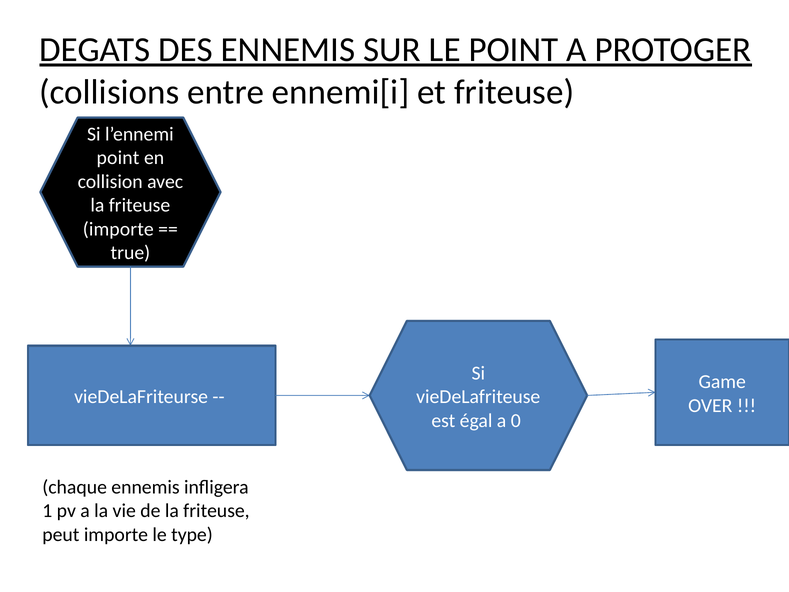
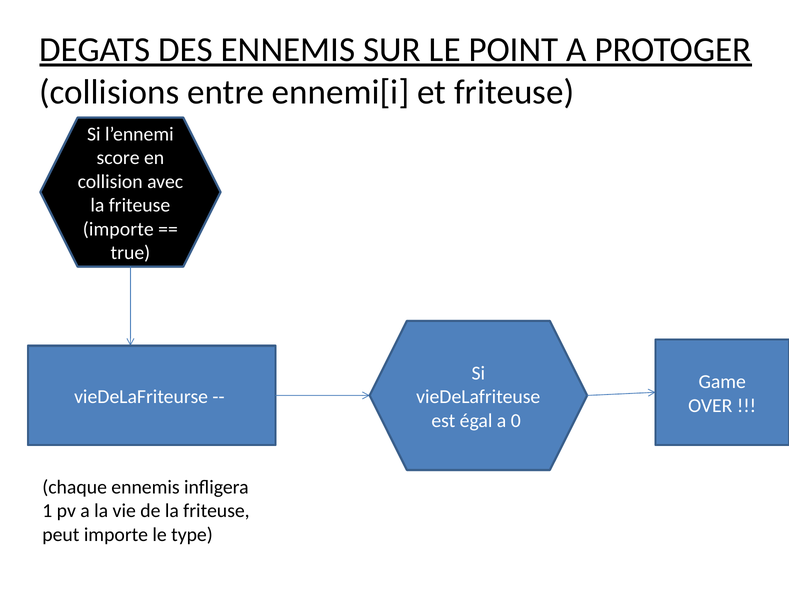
point at (118, 158): point -> score
